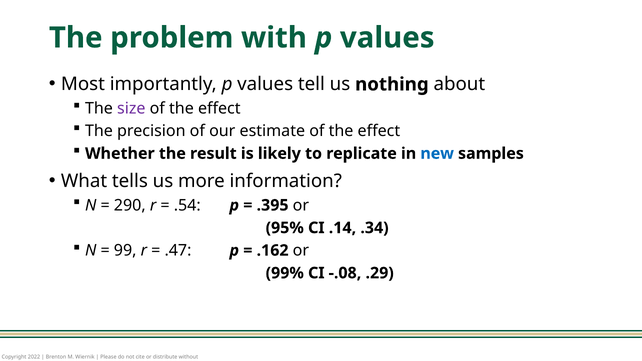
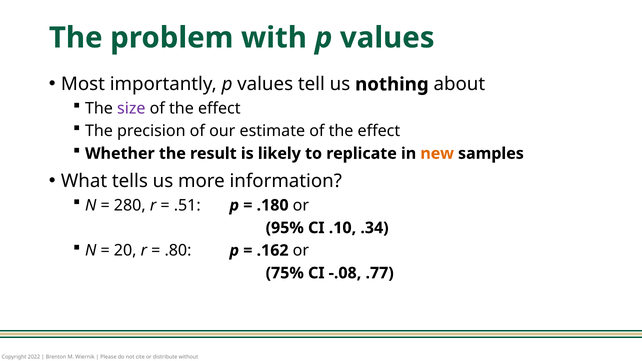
new colour: blue -> orange
290: 290 -> 280
.54: .54 -> .51
.395: .395 -> .180
.14: .14 -> .10
99: 99 -> 20
.47: .47 -> .80
99%: 99% -> 75%
.29: .29 -> .77
